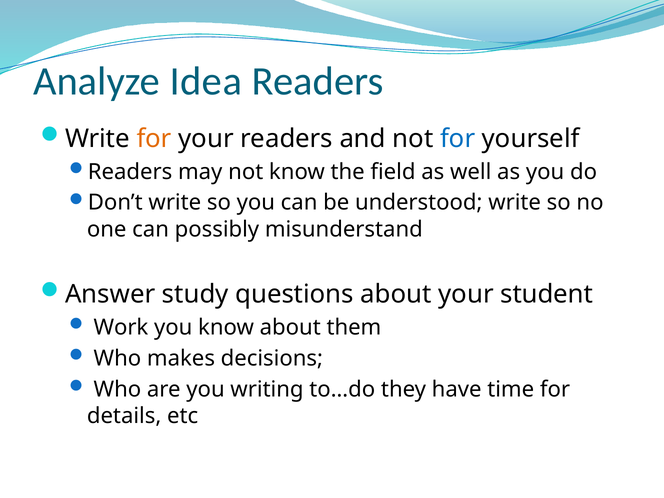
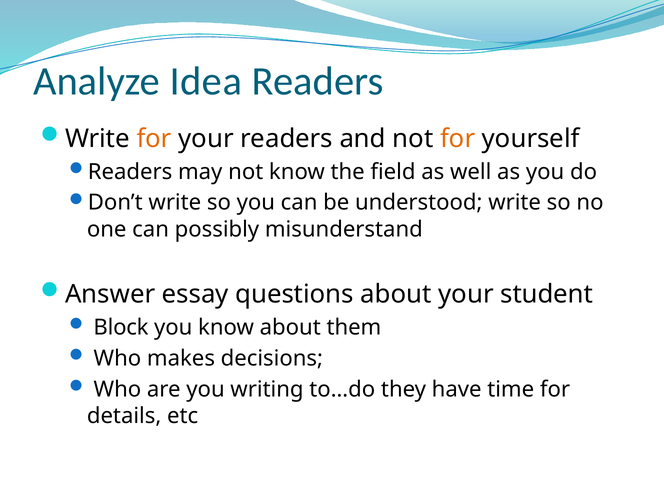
for at (458, 139) colour: blue -> orange
study: study -> essay
Work: Work -> Block
